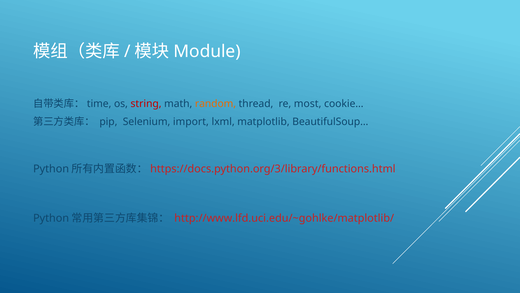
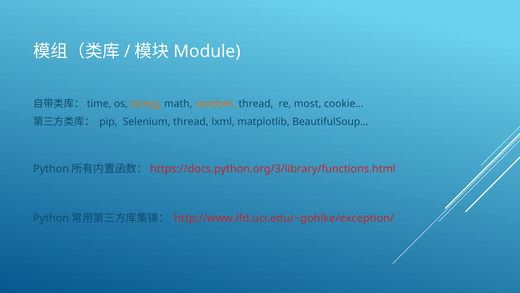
string colour: red -> orange
Selenium import: import -> thread
http://www.lfd.uci.edu/~gohlke/matplotlib/: http://www.lfd.uci.edu/~gohlke/matplotlib/ -> http://www.lfd.uci.edu/~gohlke/exception/
